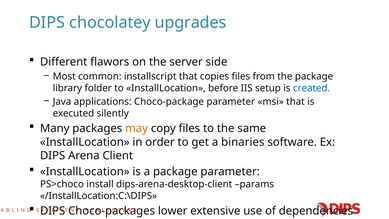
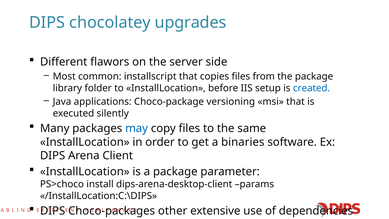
Choco-package parameter: parameter -> versioning
may colour: orange -> blue
lower: lower -> other
